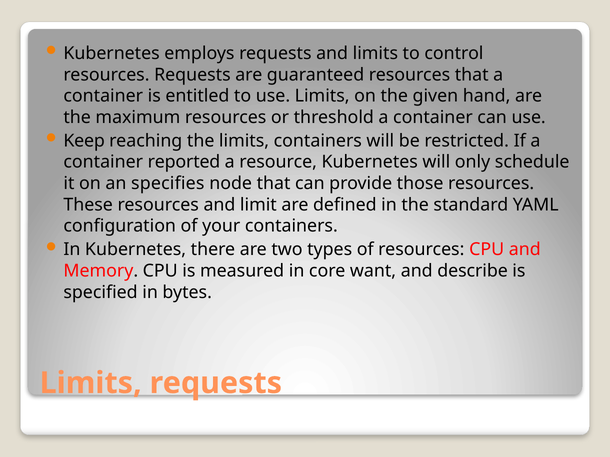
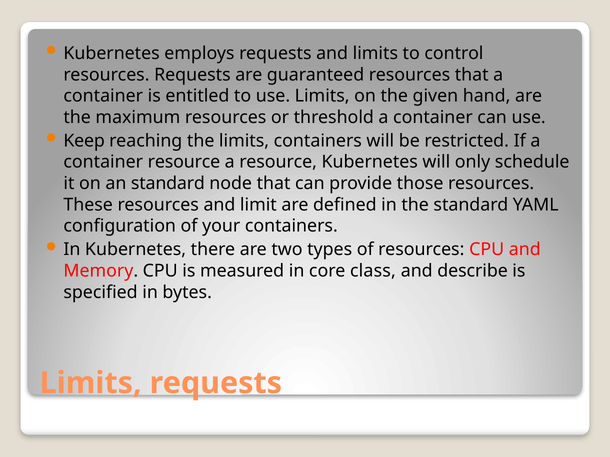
container reported: reported -> resource
an specifies: specifies -> standard
want: want -> class
